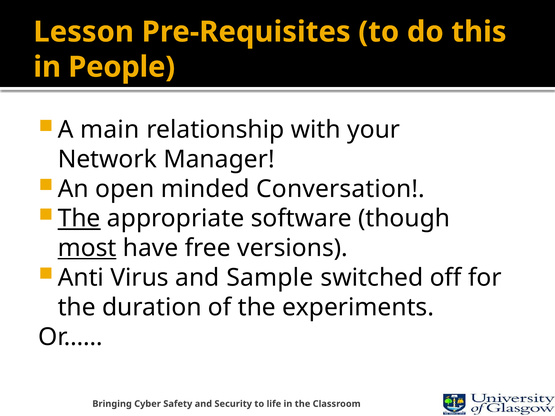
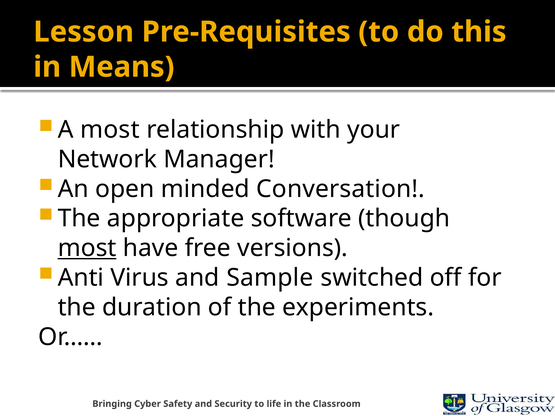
People: People -> Means
A main: main -> most
The at (79, 219) underline: present -> none
